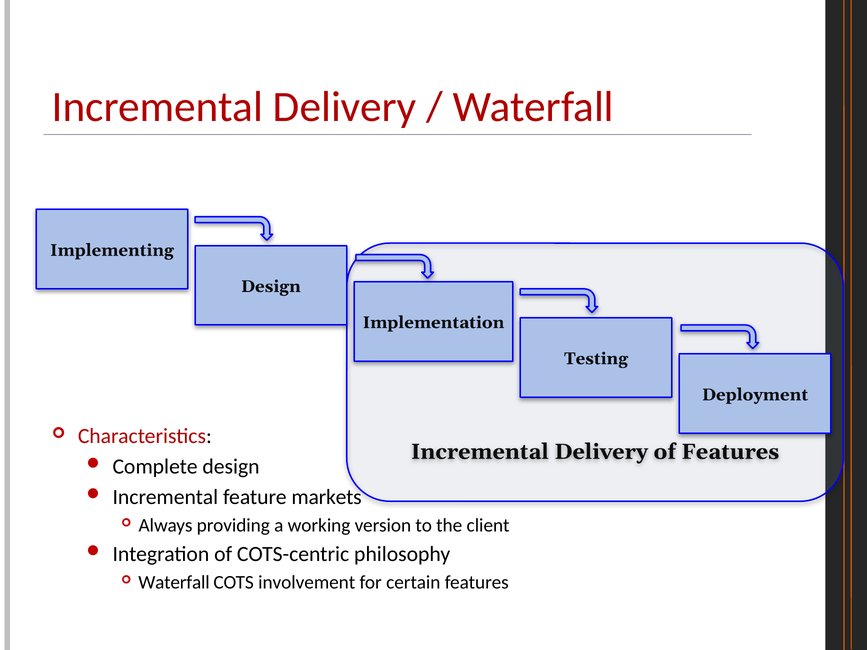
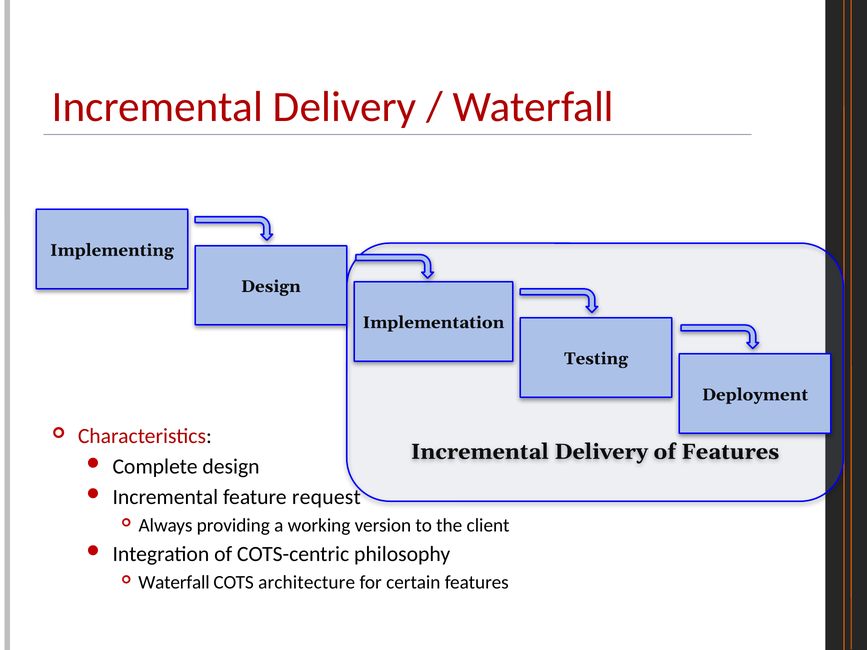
markets: markets -> request
involvement: involvement -> architecture
